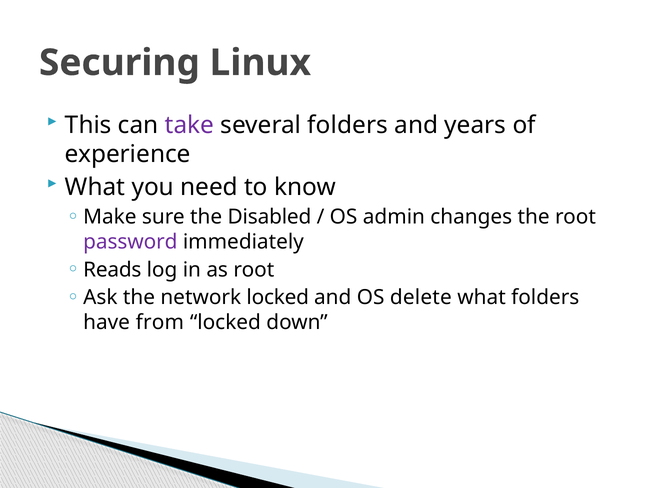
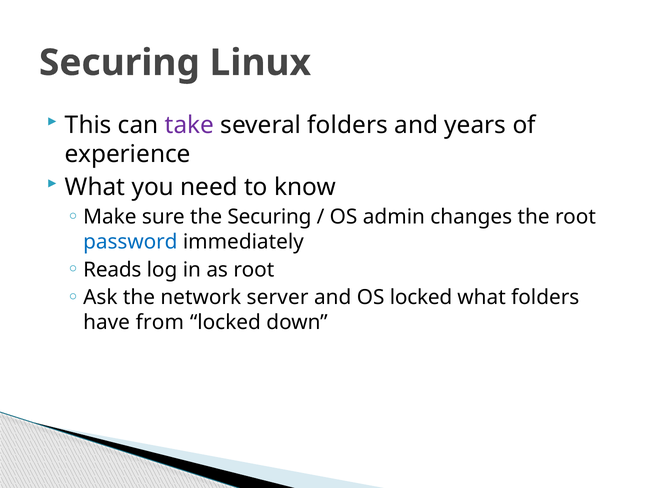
the Disabled: Disabled -> Securing
password colour: purple -> blue
network locked: locked -> server
OS delete: delete -> locked
